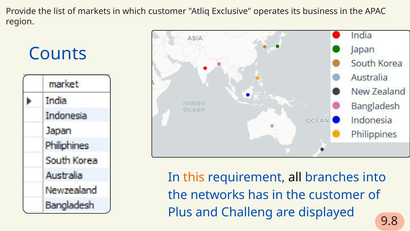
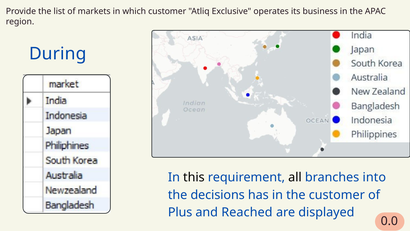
Counts: Counts -> During
this colour: orange -> black
networks: networks -> decisions
Challeng: Challeng -> Reached
9.8: 9.8 -> 0.0
